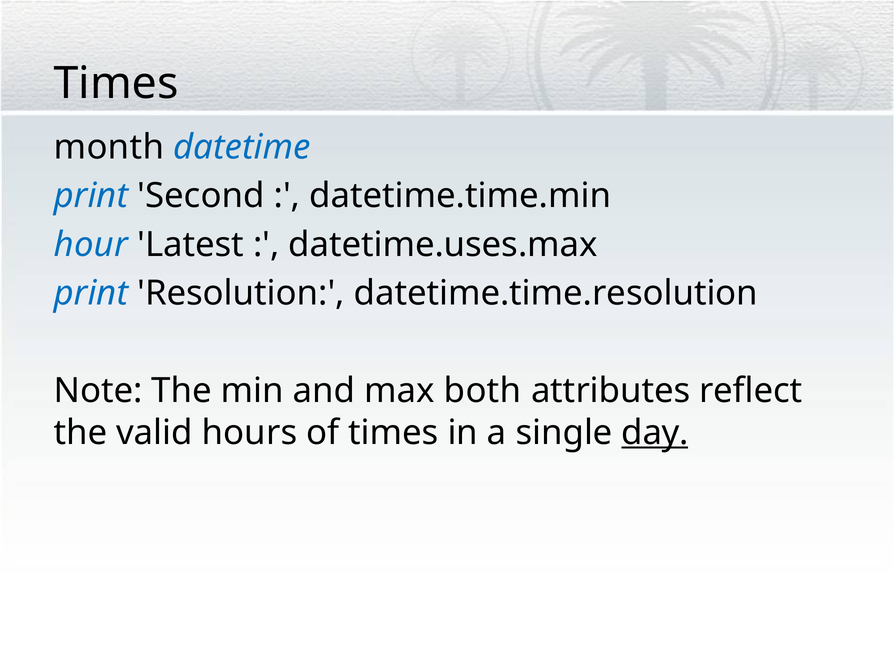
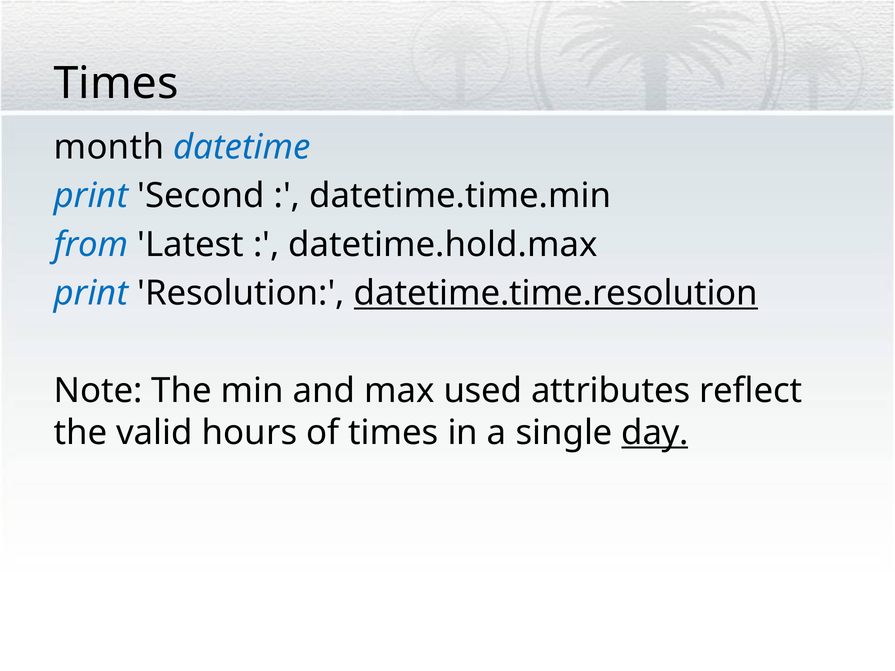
hour: hour -> from
datetime.uses.max: datetime.uses.max -> datetime.hold.max
datetime.time.resolution underline: none -> present
both: both -> used
